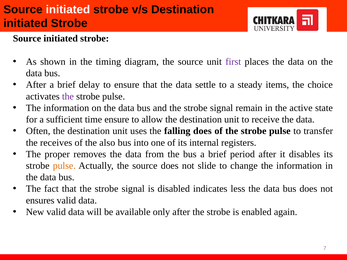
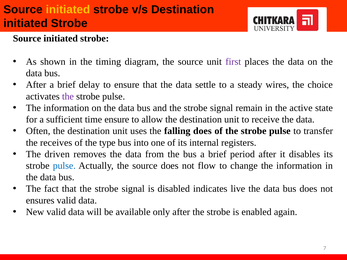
initiated at (68, 9) colour: white -> yellow
items: items -> wires
also: also -> type
proper: proper -> driven
pulse at (64, 166) colour: orange -> blue
slide: slide -> flow
less: less -> live
